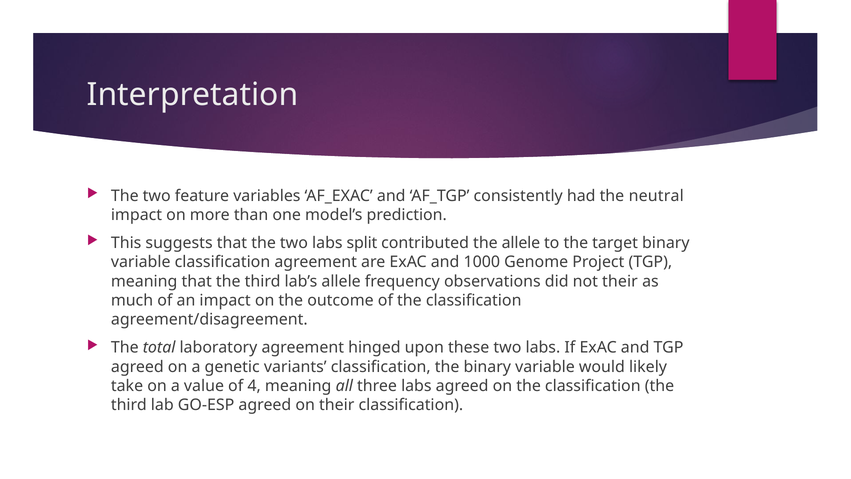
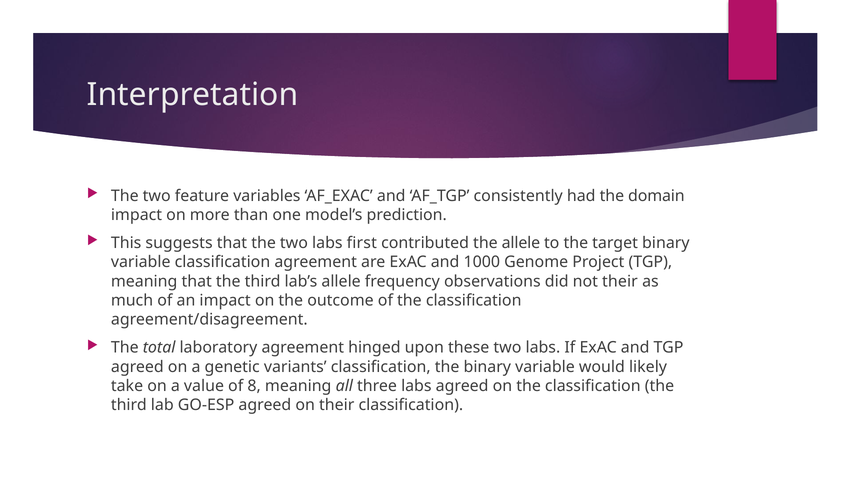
neutral: neutral -> domain
split: split -> first
4: 4 -> 8
